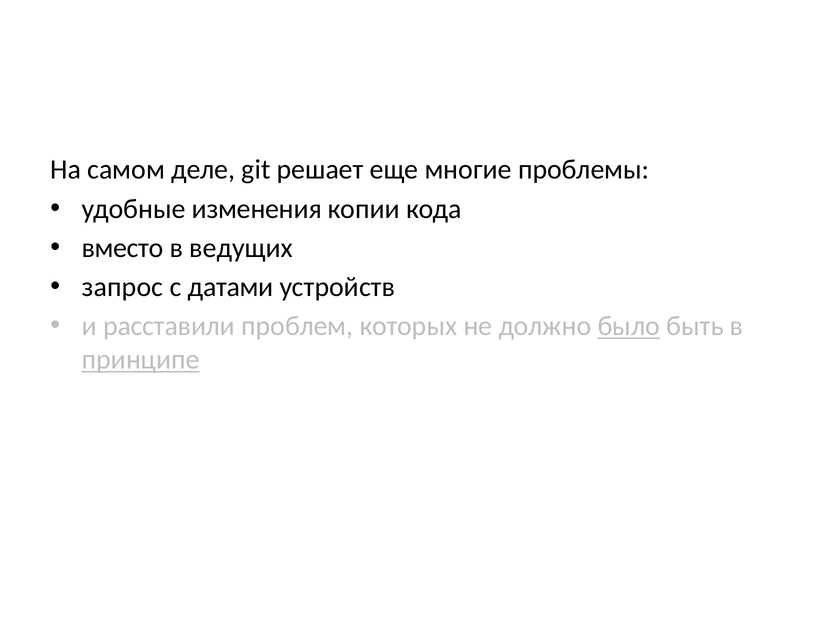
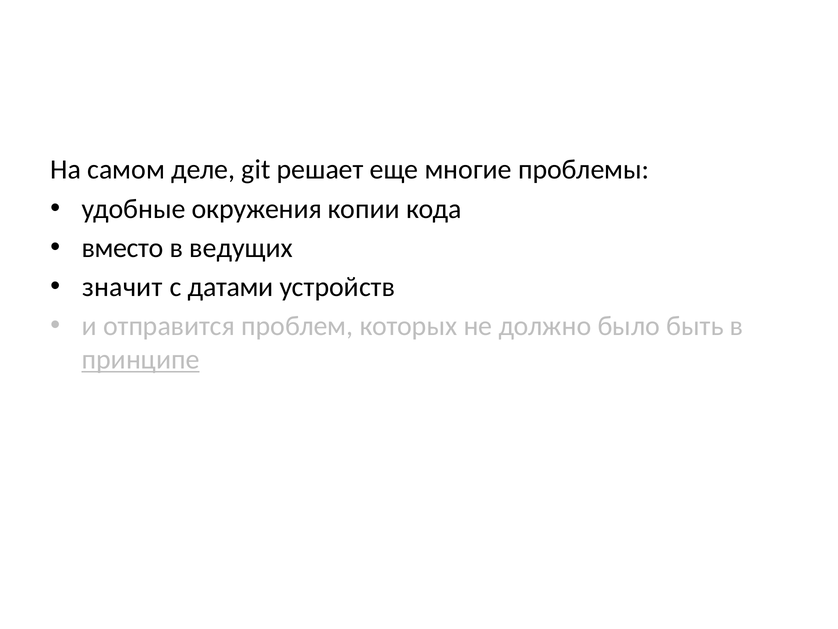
изменения: изменения -> окружения
запрос: запрос -> значит
расставили: расставили -> отправится
было underline: present -> none
